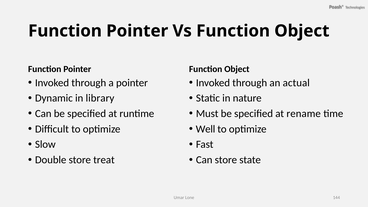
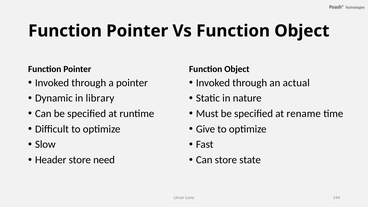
Well: Well -> Give
Double: Double -> Header
treat: treat -> need
